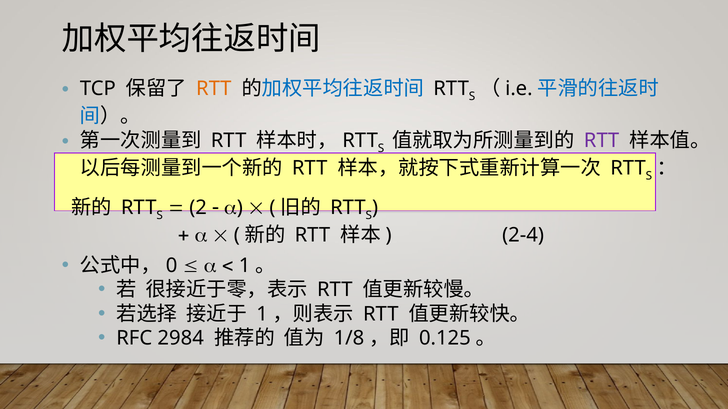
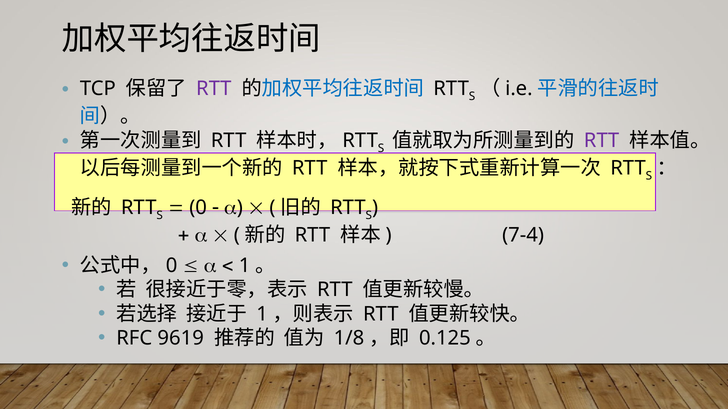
RTT at (214, 89) colour: orange -> purple
2 at (198, 208): 2 -> 0
2-4: 2-4 -> 7-4
2984: 2984 -> 9619
